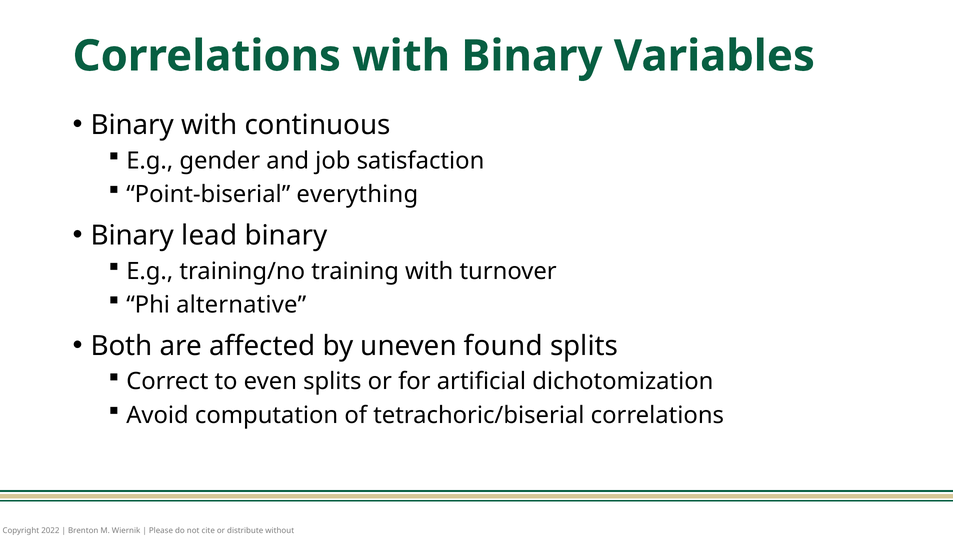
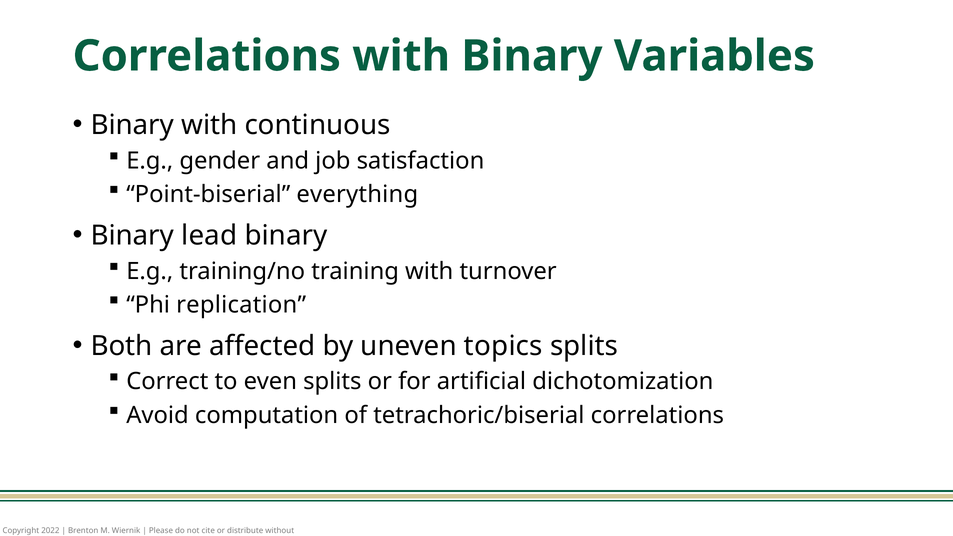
alternative: alternative -> replication
found: found -> topics
